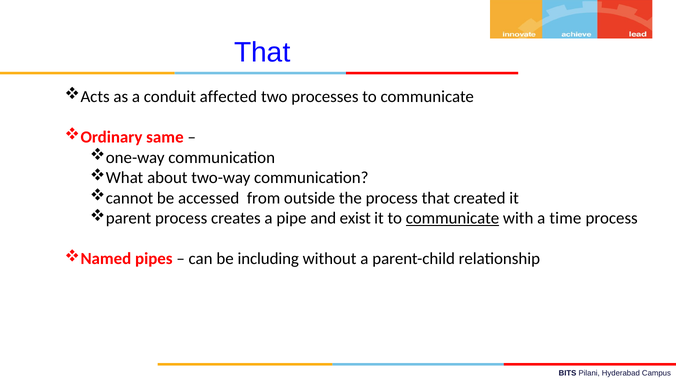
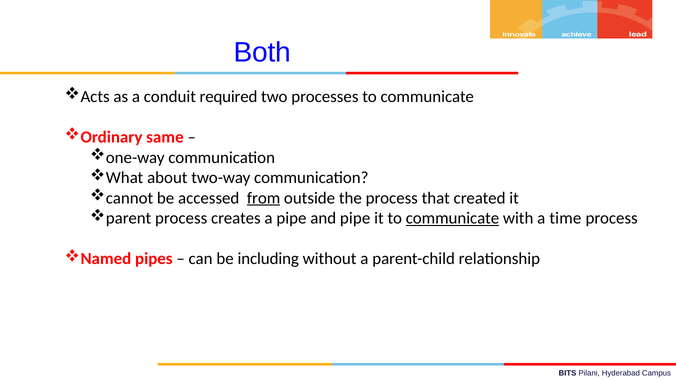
That at (262, 53): That -> Both
affected: affected -> required
from underline: none -> present
and exist: exist -> pipe
